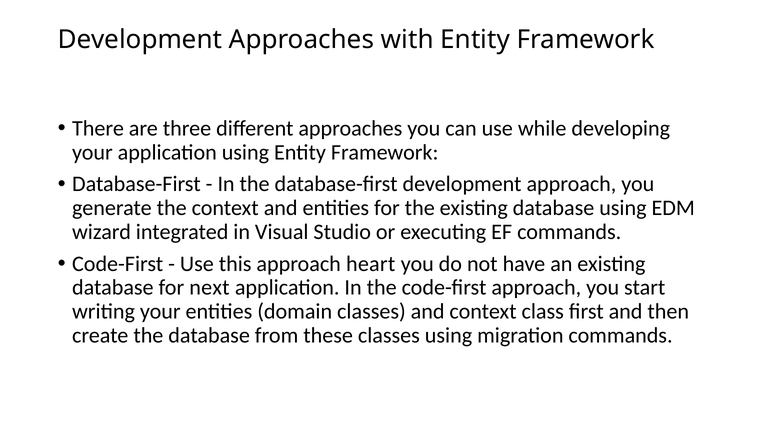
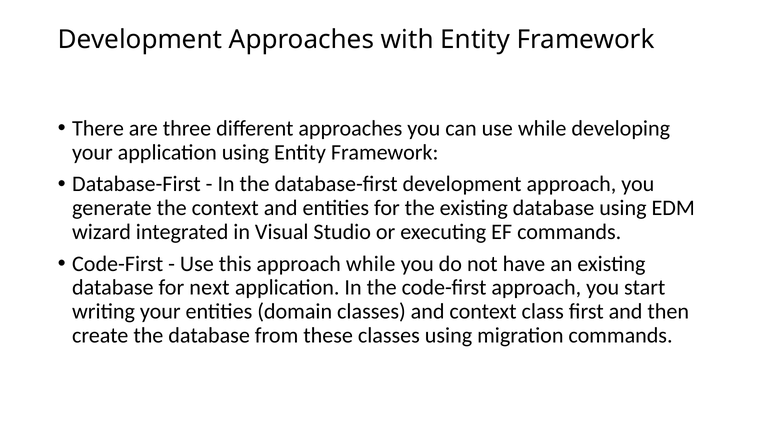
approach heart: heart -> while
